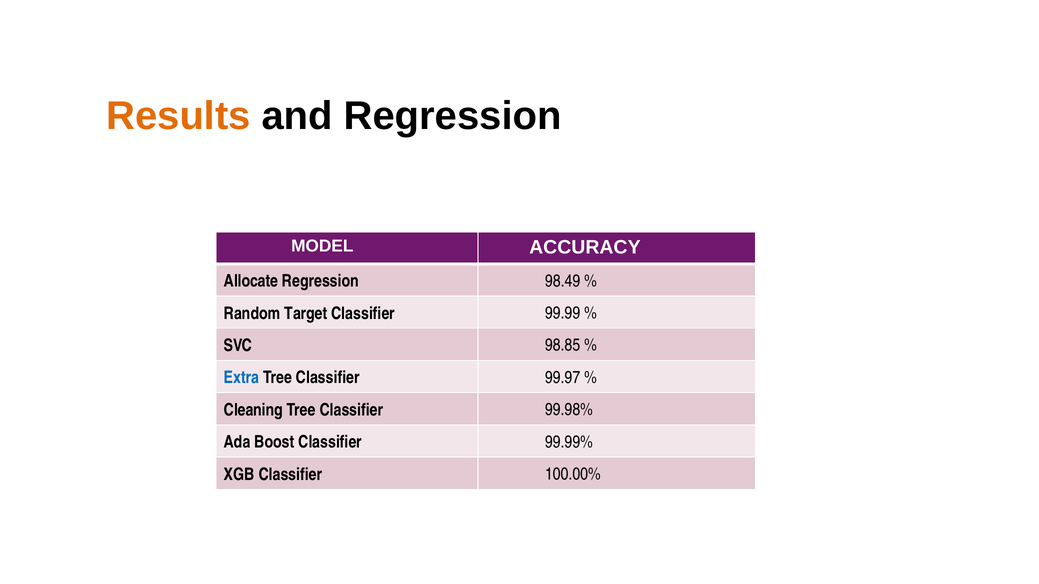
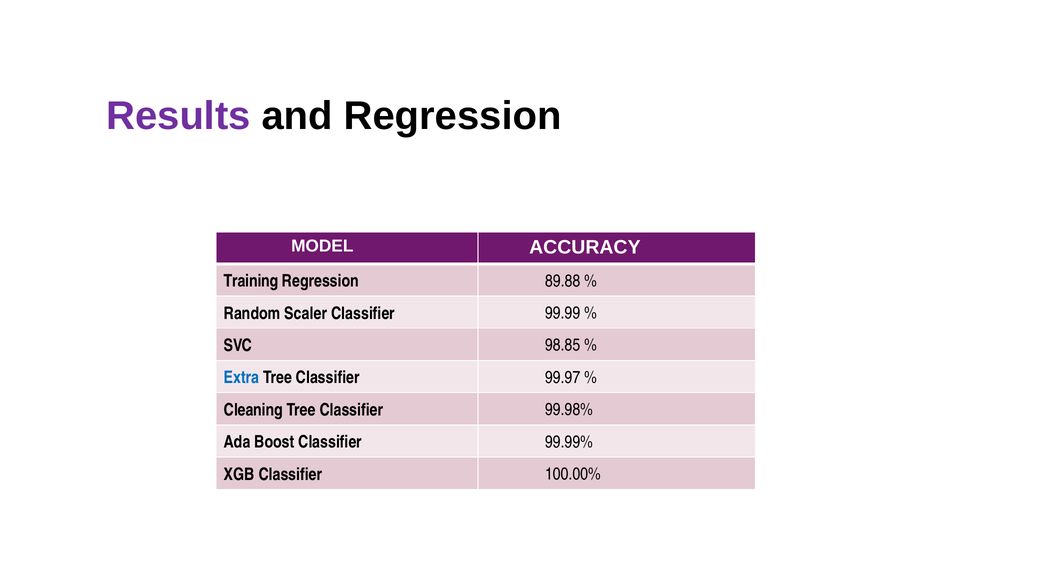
Results colour: orange -> purple
Allocate: Allocate -> Training
98.49: 98.49 -> 89.88
Target: Target -> Scaler
